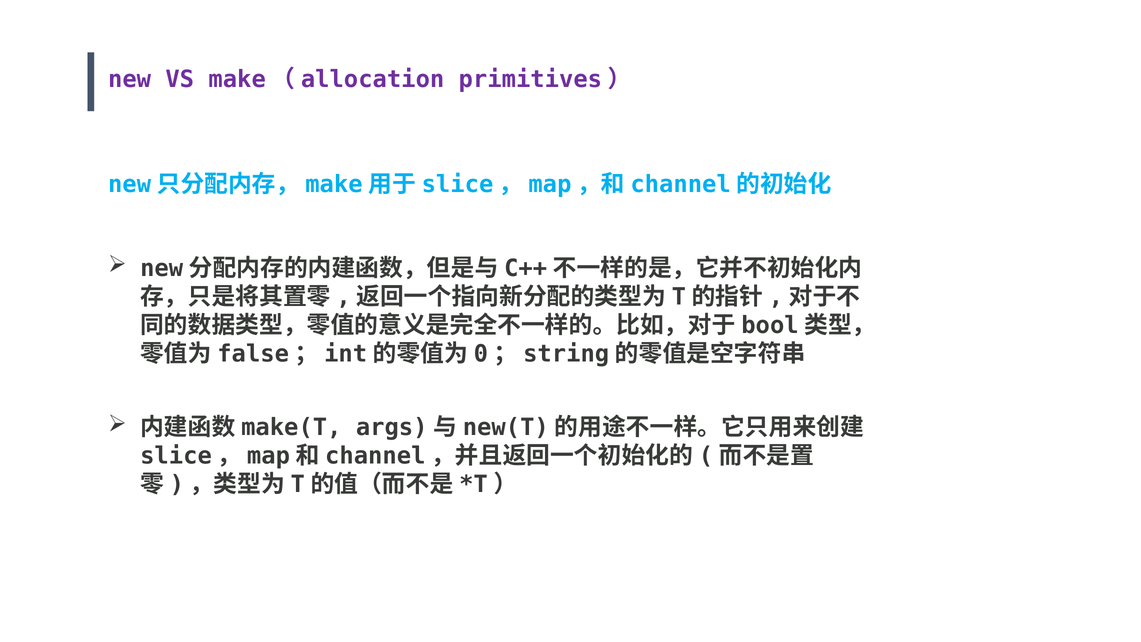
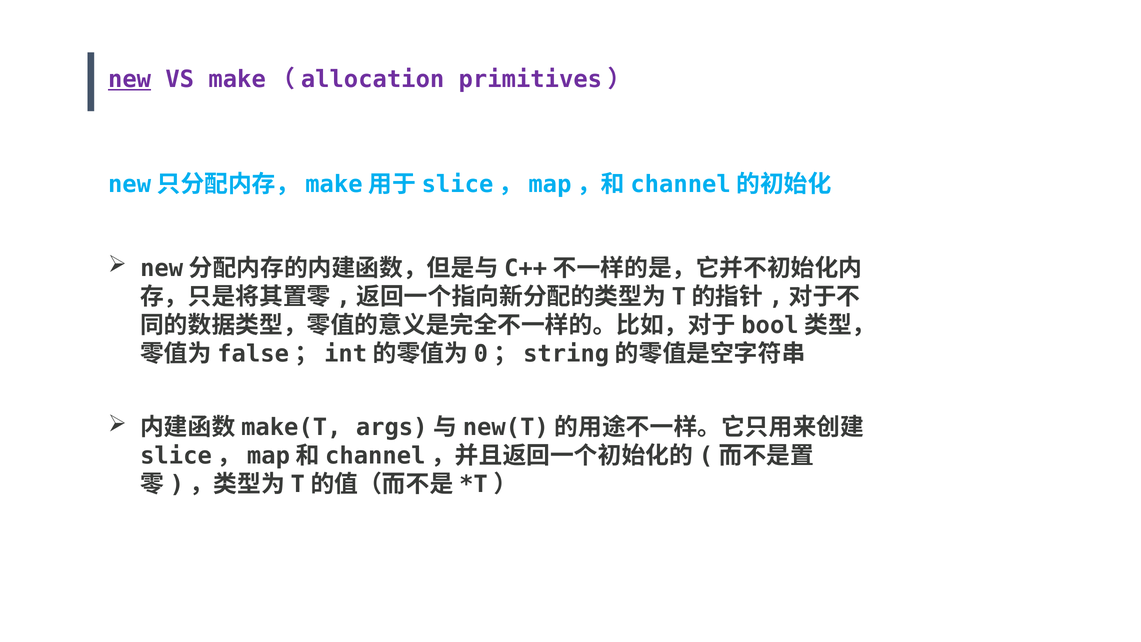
new underline: none -> present
